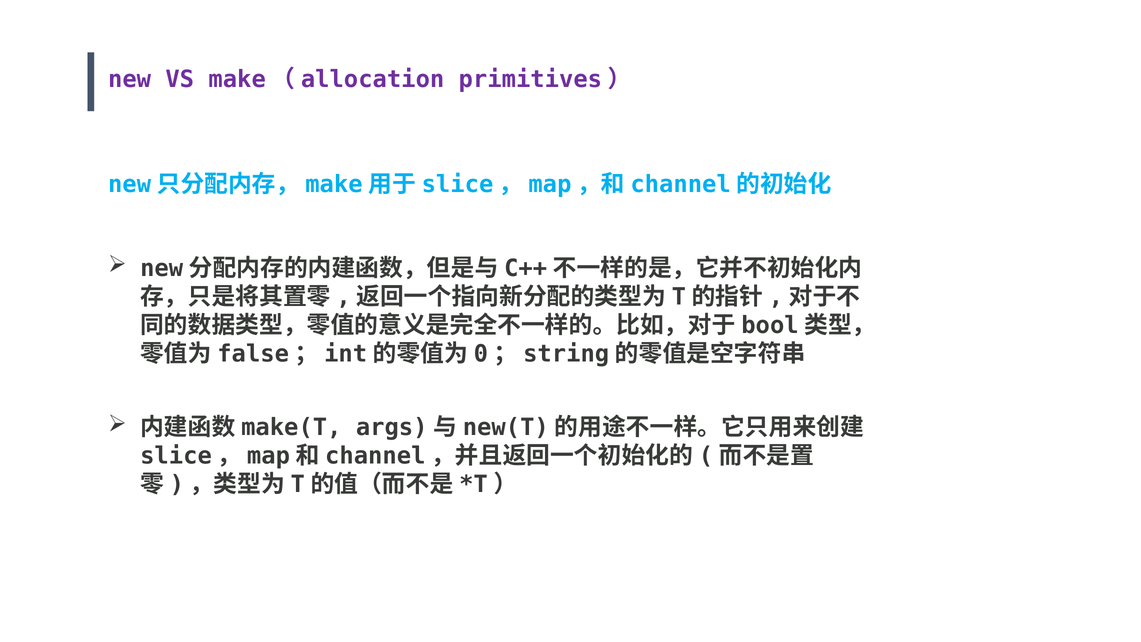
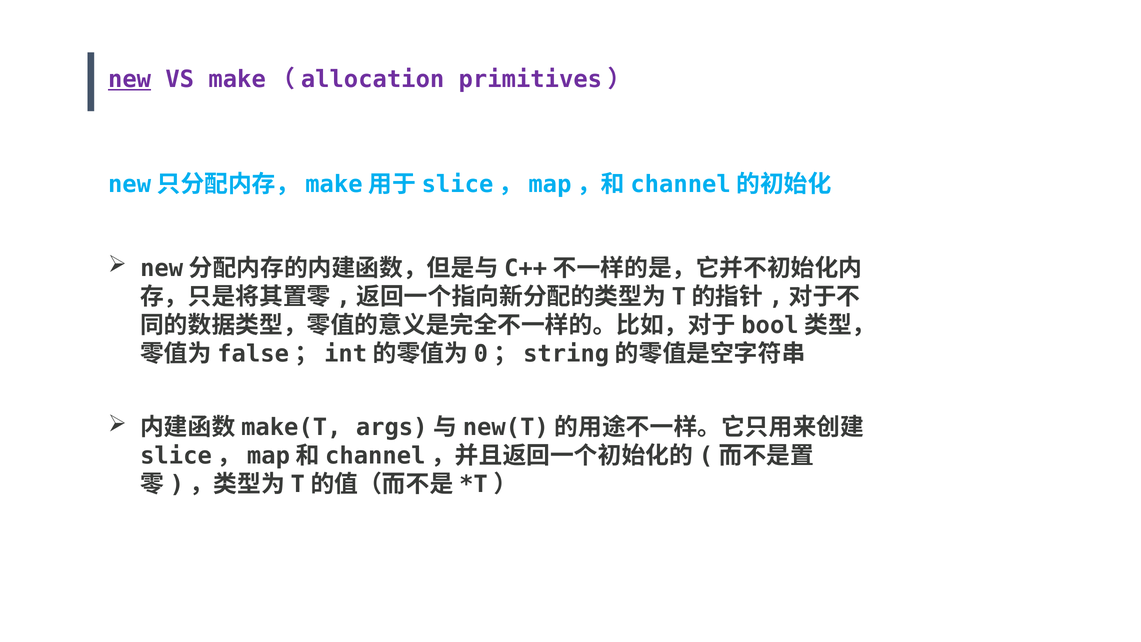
new underline: none -> present
